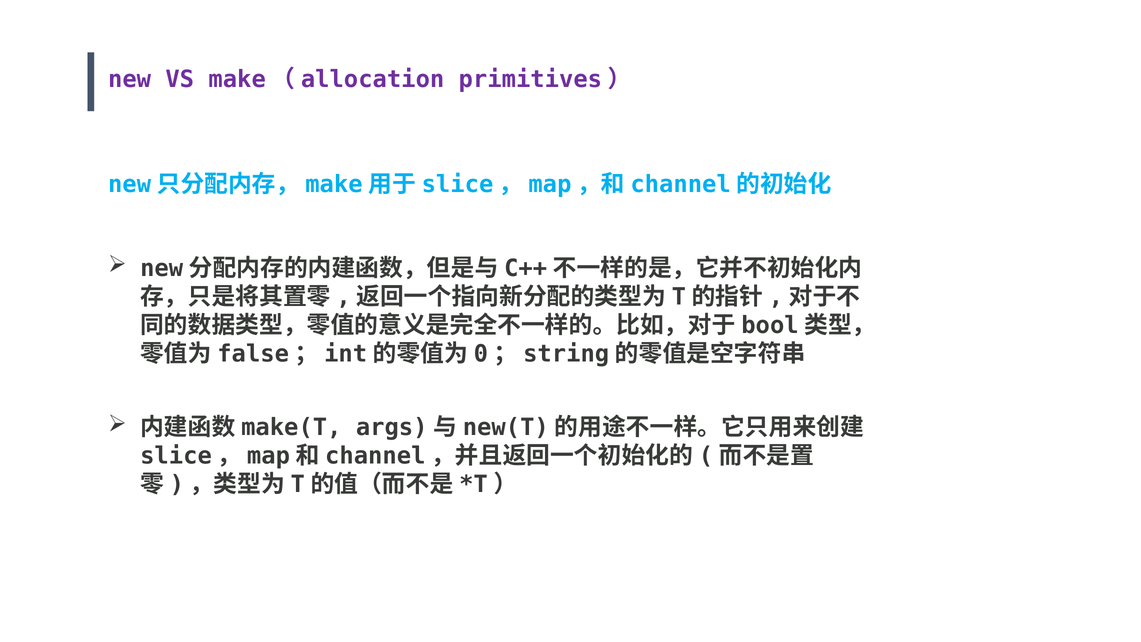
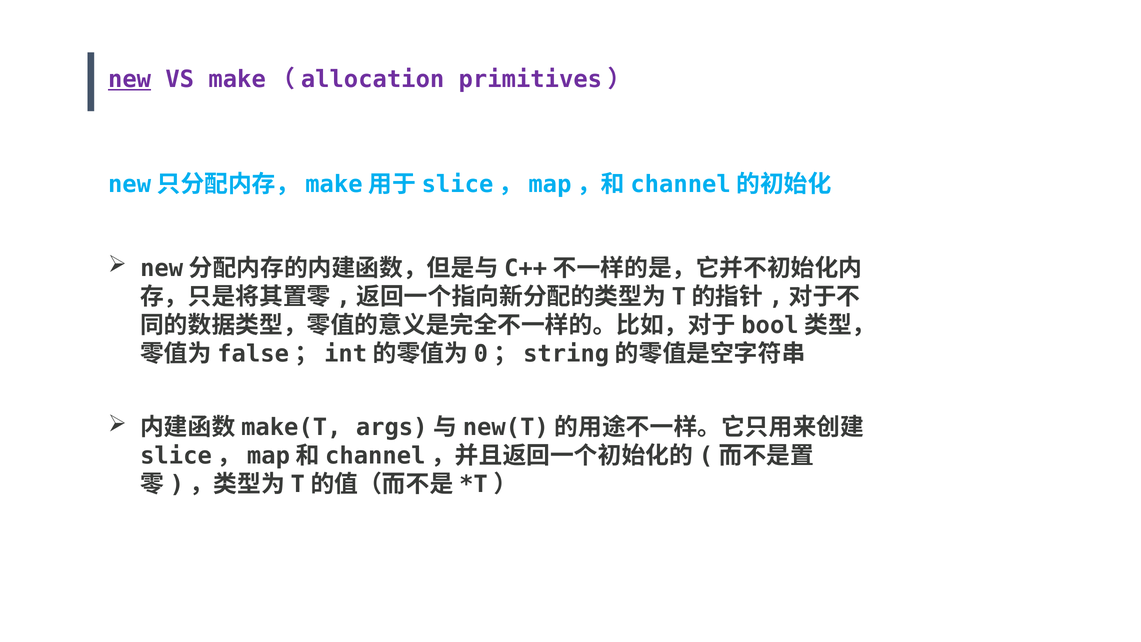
new underline: none -> present
